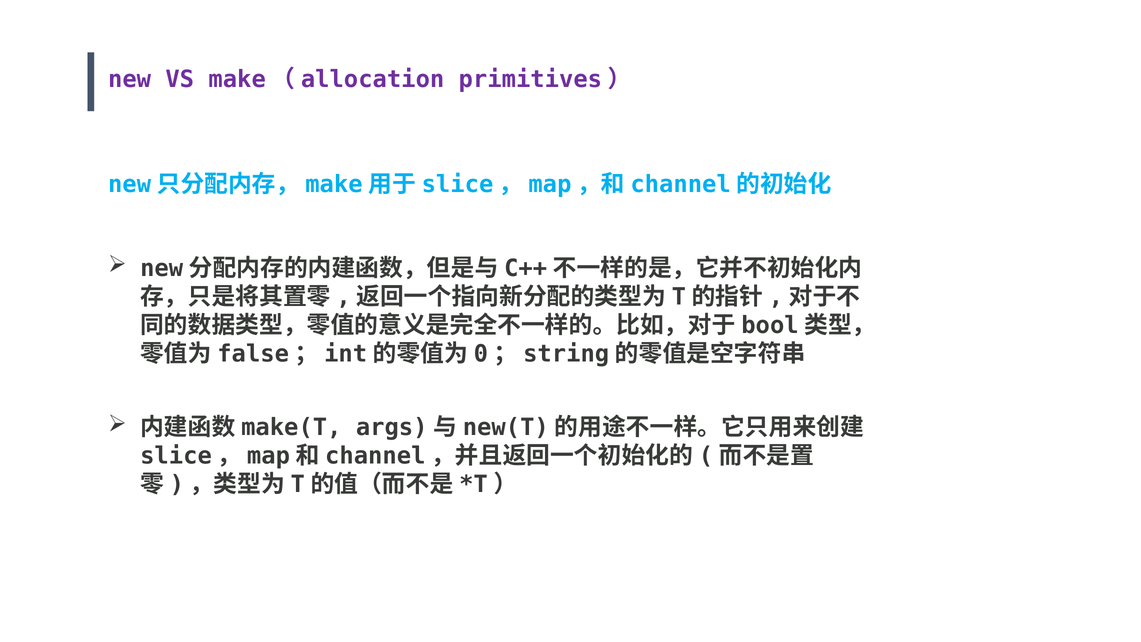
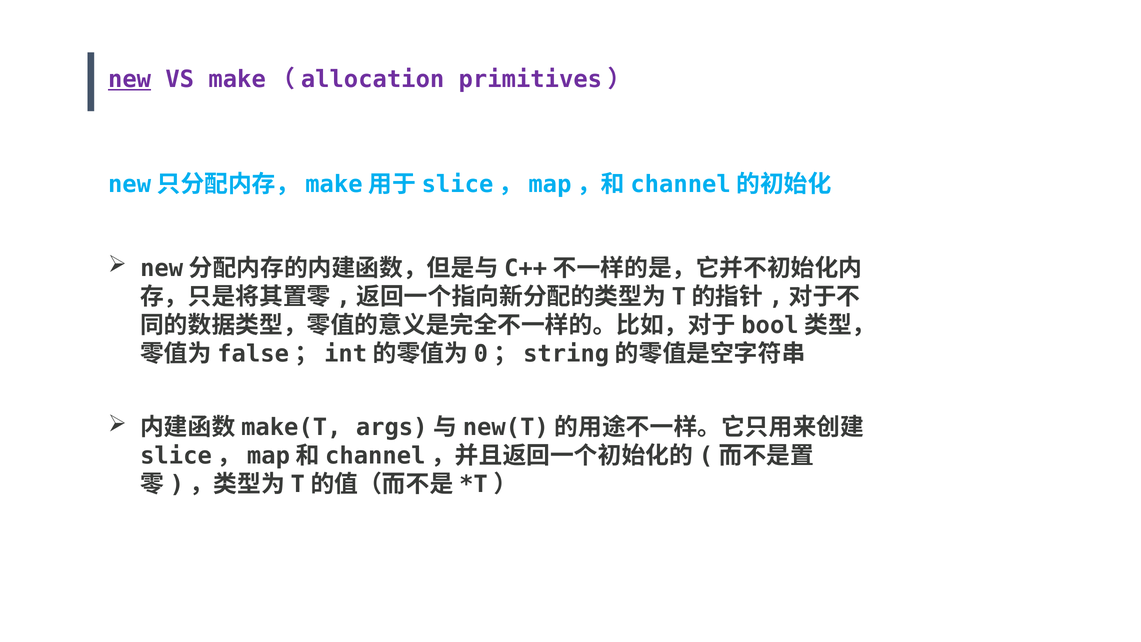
new underline: none -> present
